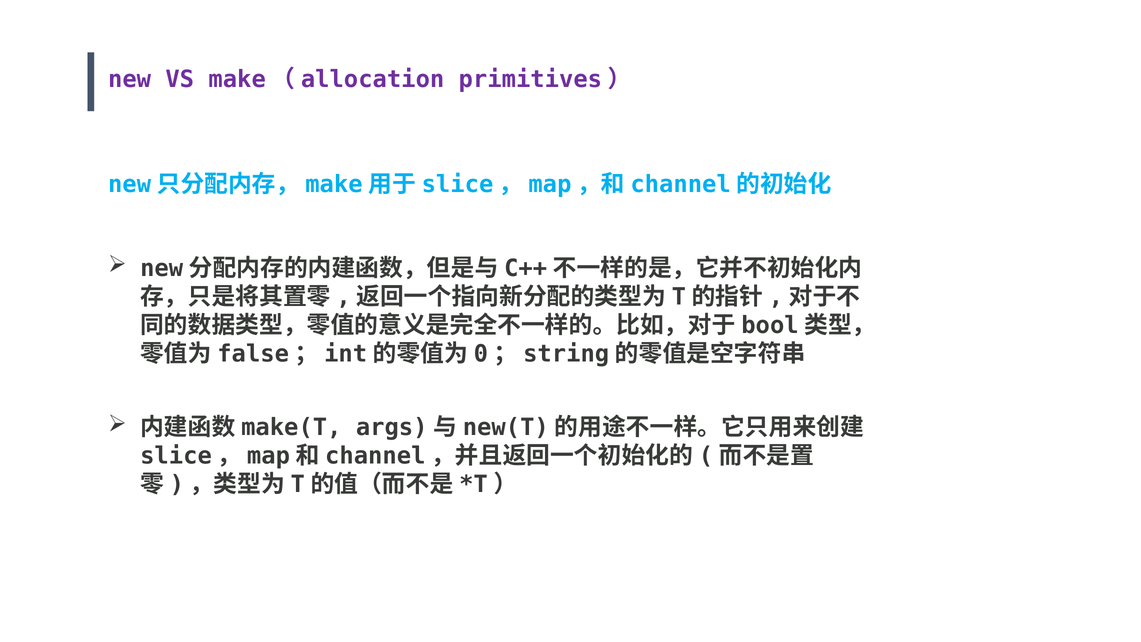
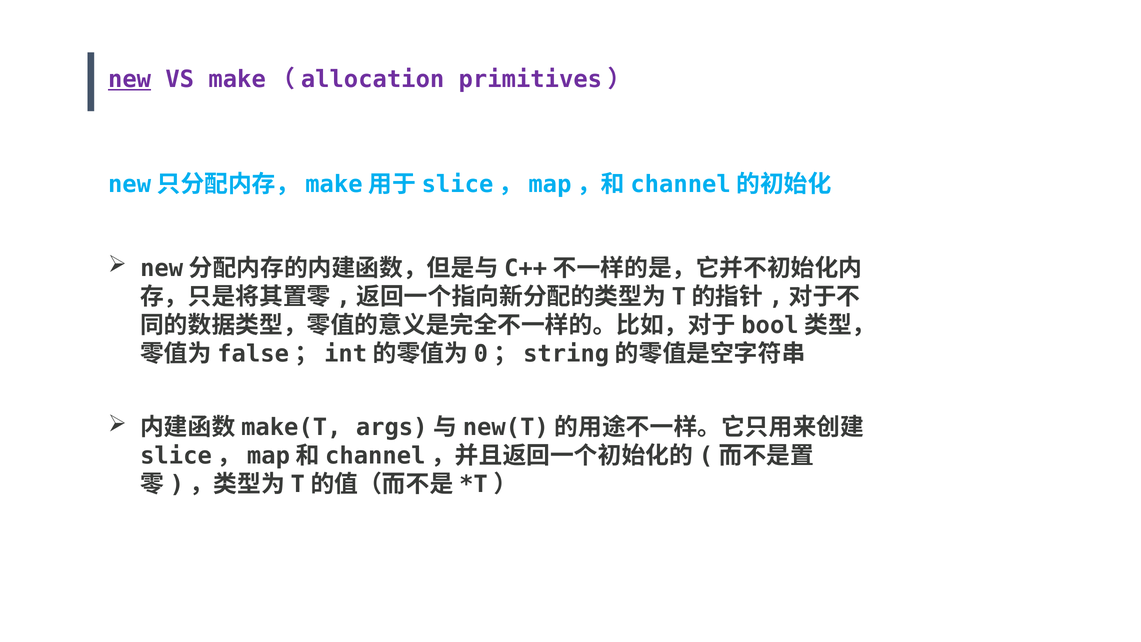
new underline: none -> present
